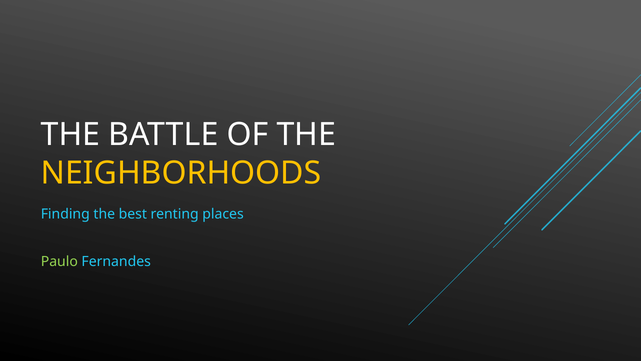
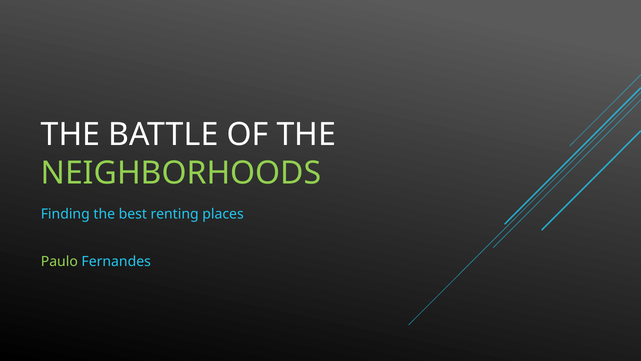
NEIGHBORHOODS colour: yellow -> light green
